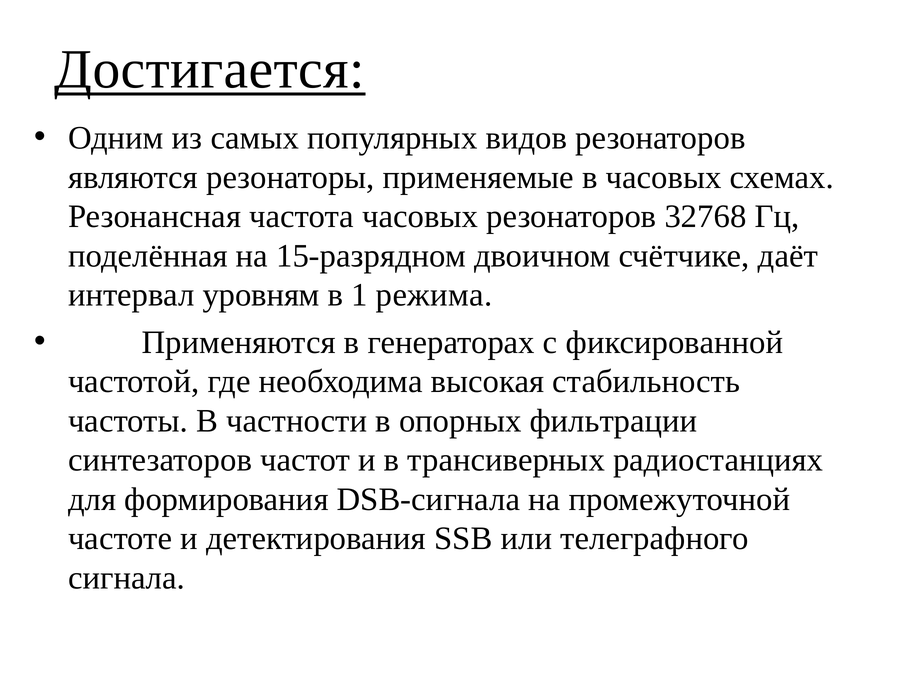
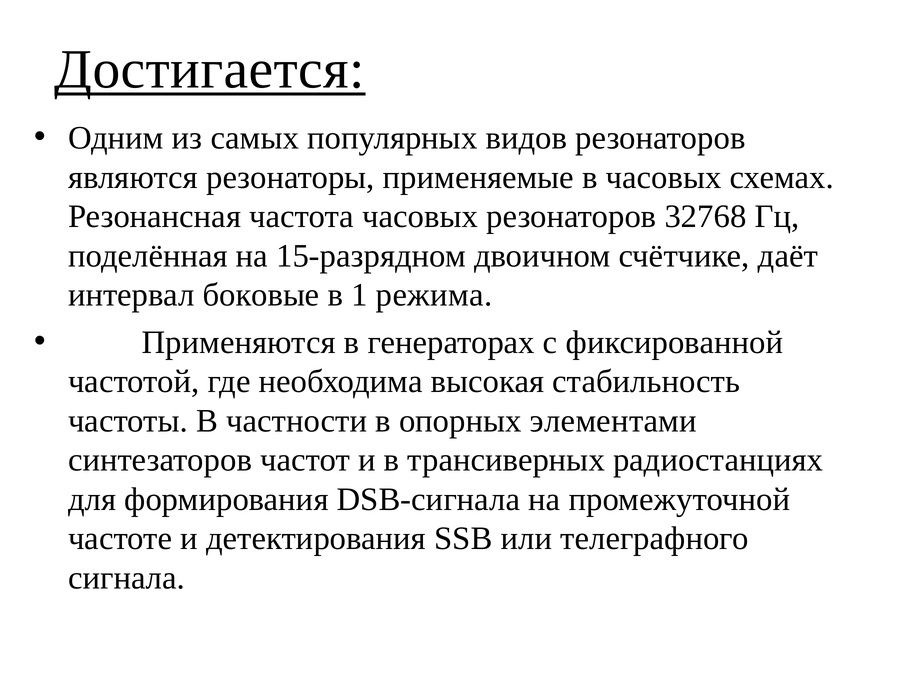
уровням: уровням -> боковые
фильтрации: фильтрации -> элементами
